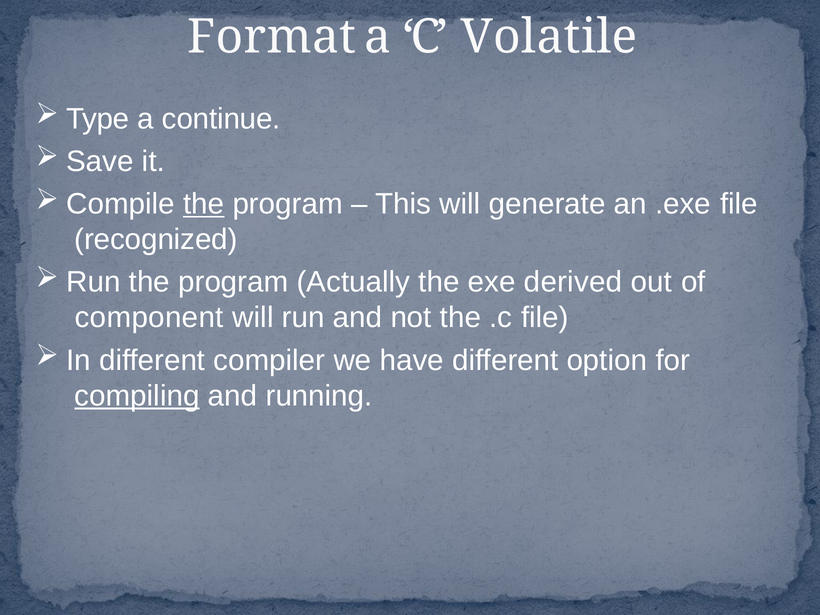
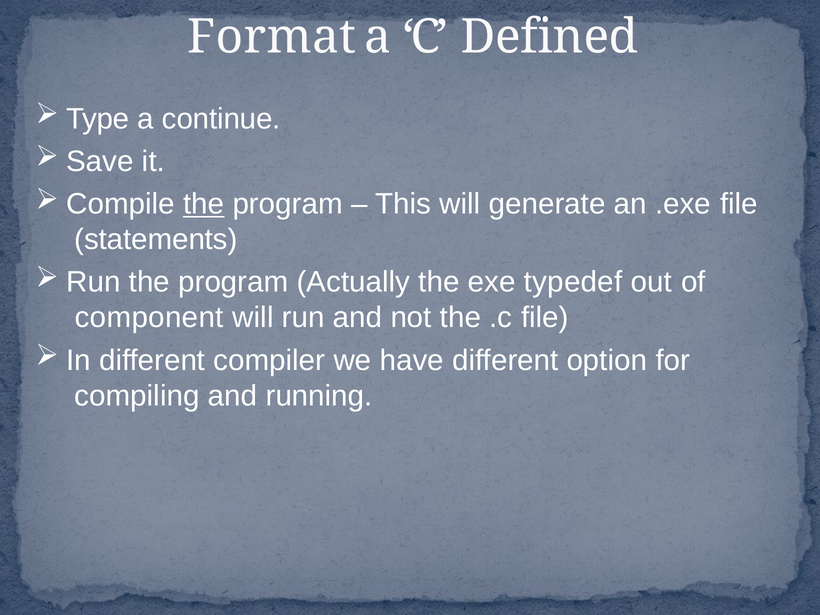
Volatile: Volatile -> Defined
recognized: recognized -> statements
derived: derived -> typedef
compiling underline: present -> none
